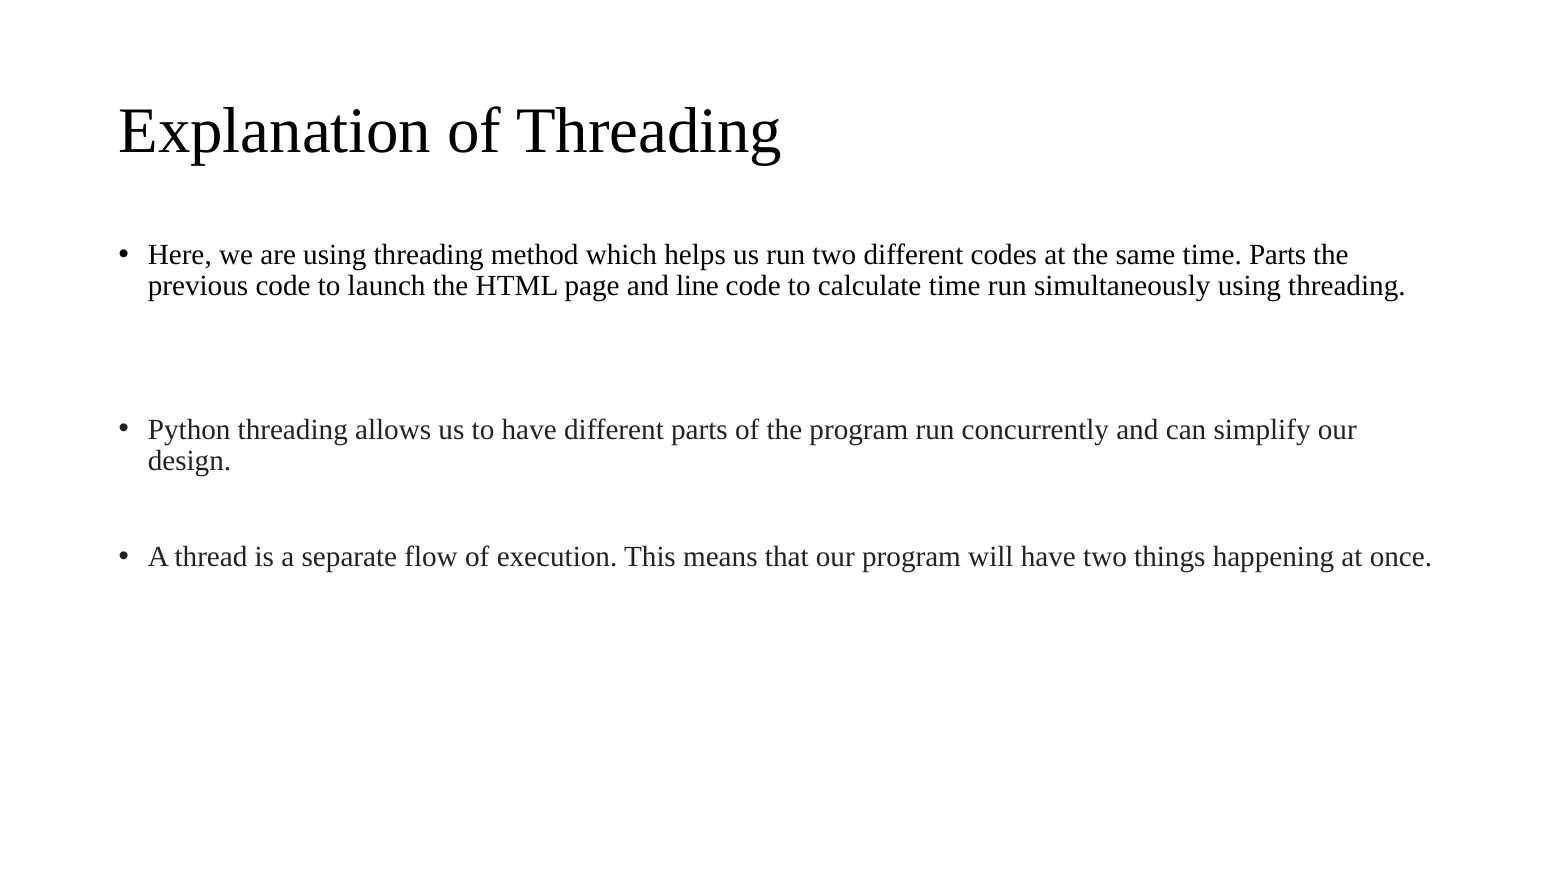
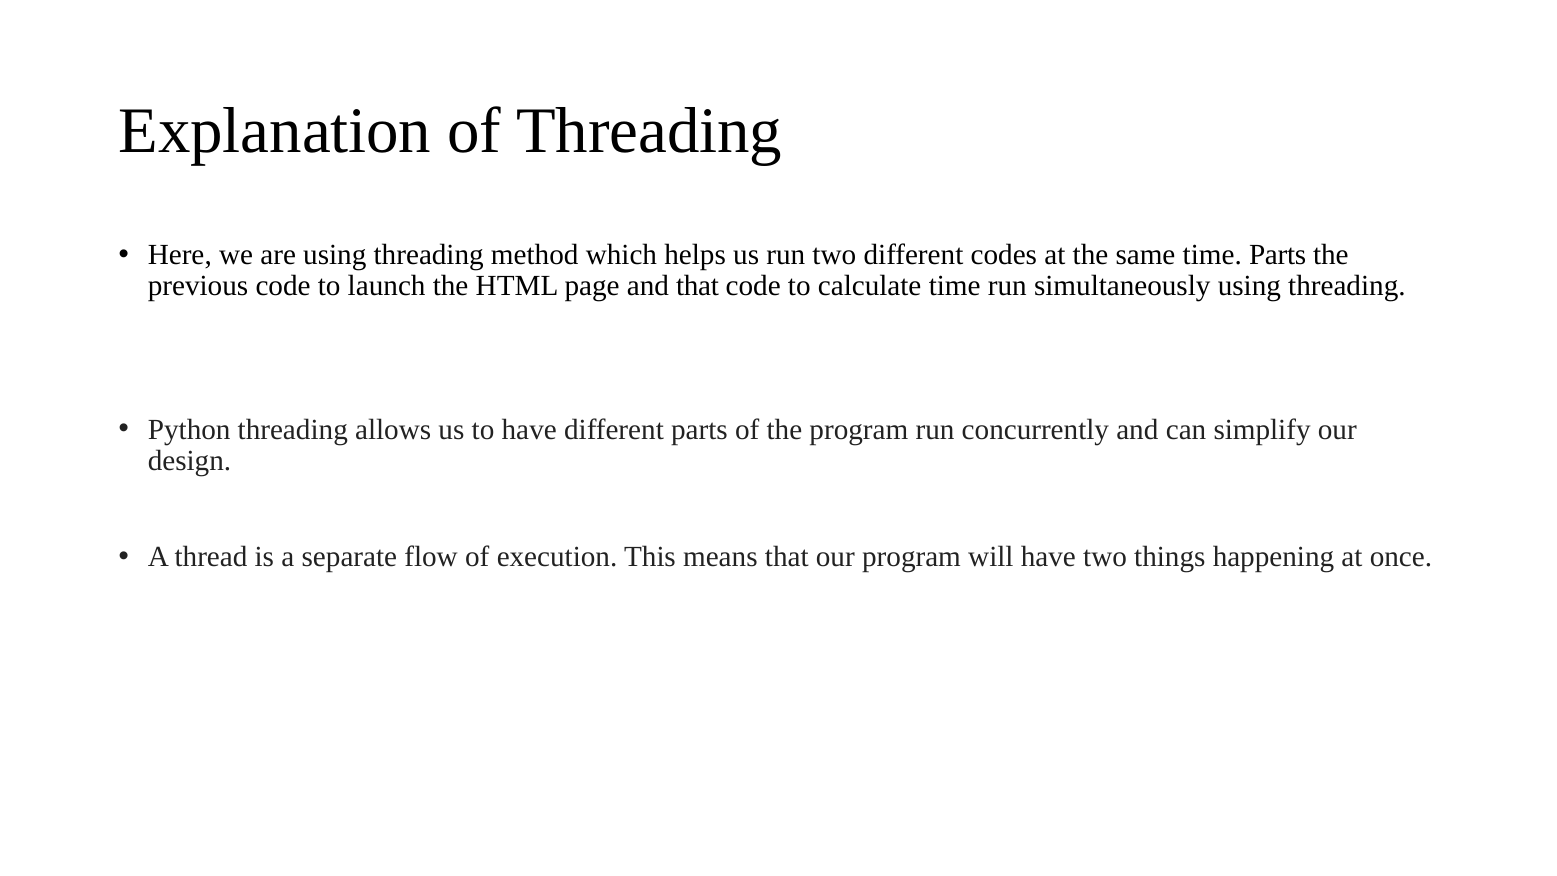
and line: line -> that
